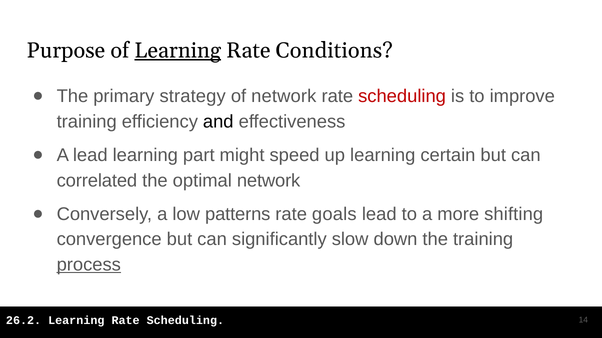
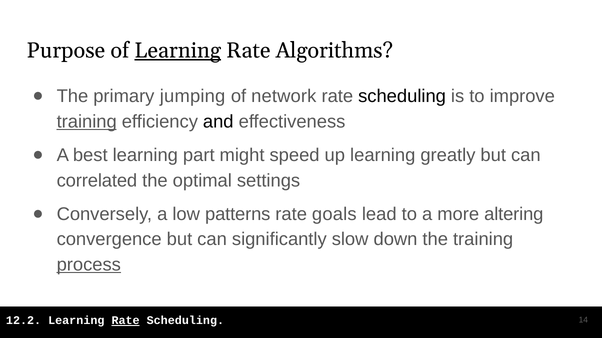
Conditions: Conditions -> Algorithms
strategy: strategy -> jumping
scheduling at (402, 96) colour: red -> black
training at (87, 122) underline: none -> present
A lead: lead -> best
certain: certain -> greatly
optimal network: network -> settings
shifting: shifting -> altering
26.2: 26.2 -> 12.2
Rate at (126, 321) underline: none -> present
